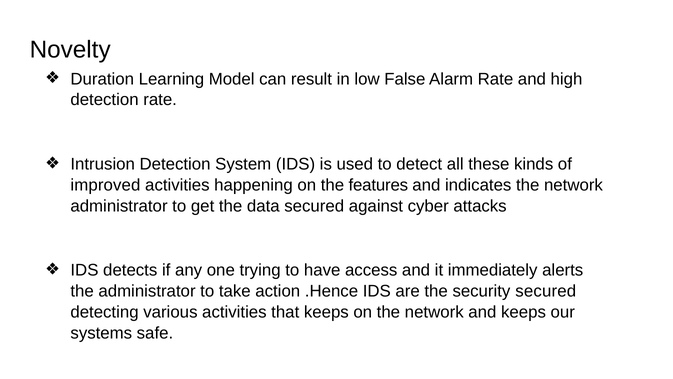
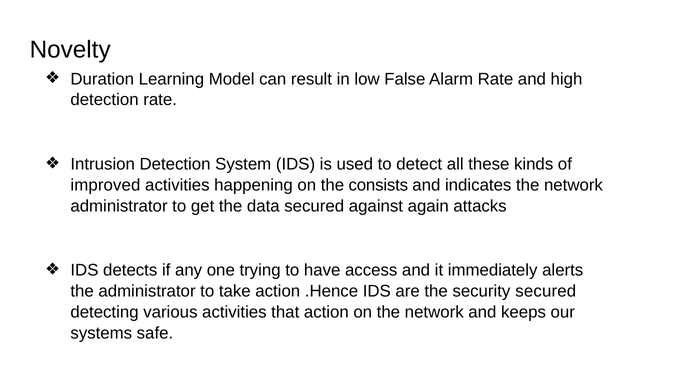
features: features -> consists
cyber: cyber -> again
that keeps: keeps -> action
